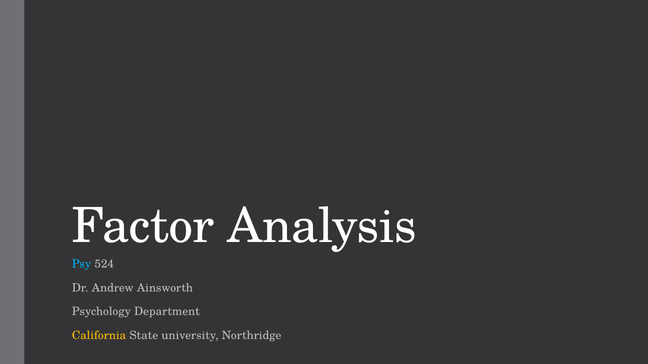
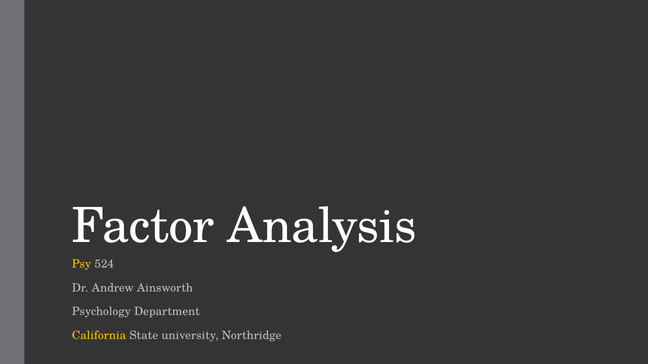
Psy colour: light blue -> yellow
